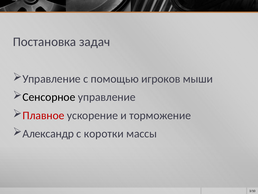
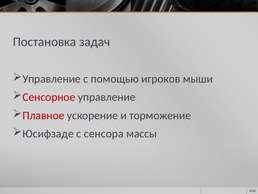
Сенсорное colour: black -> red
Александр: Александр -> Юсифзаде
коротки: коротки -> сенсора
